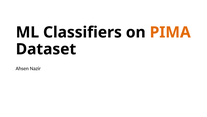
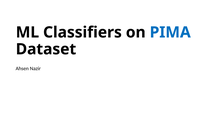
PIMA colour: orange -> blue
